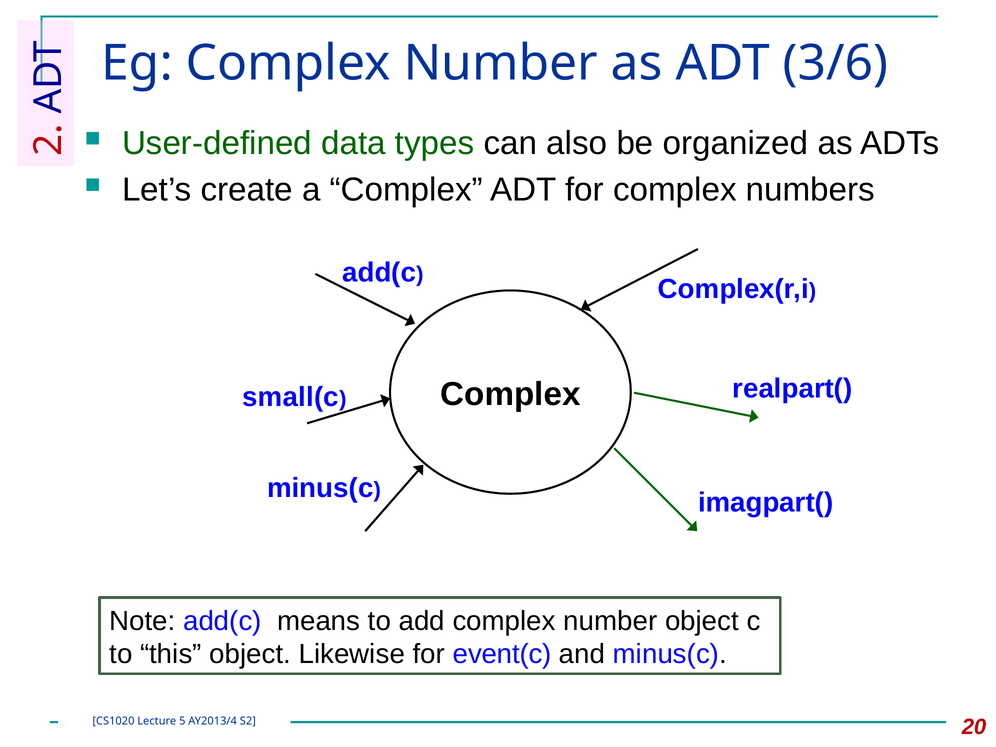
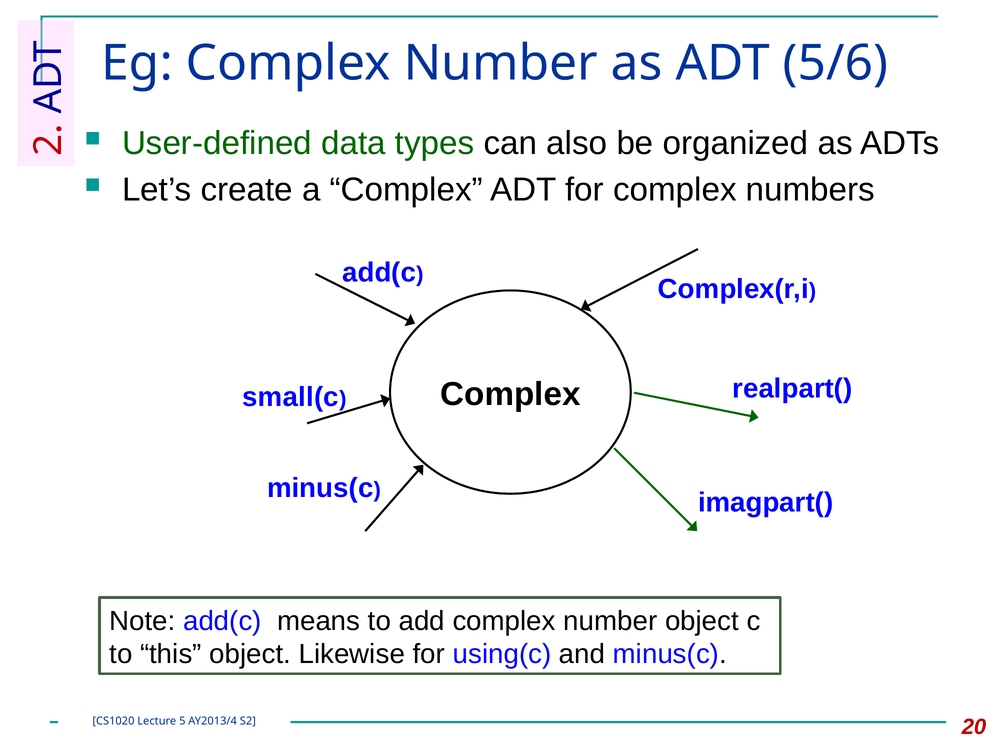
3/6: 3/6 -> 5/6
event(c: event(c -> using(c
